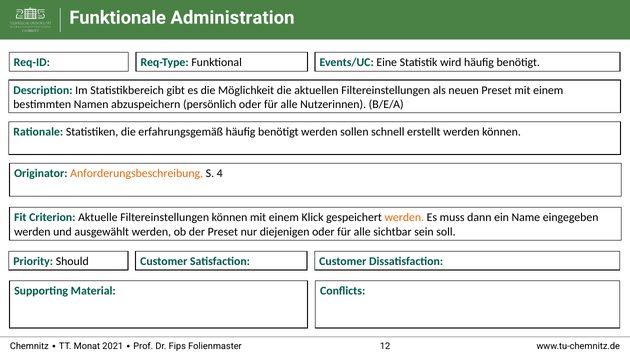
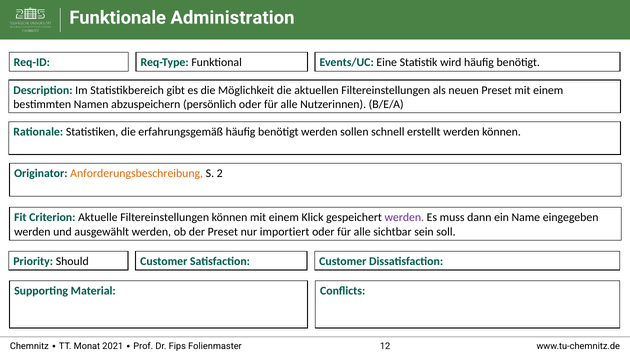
4: 4 -> 2
werden at (404, 218) colour: orange -> purple
diejenigen: diejenigen -> importiert
